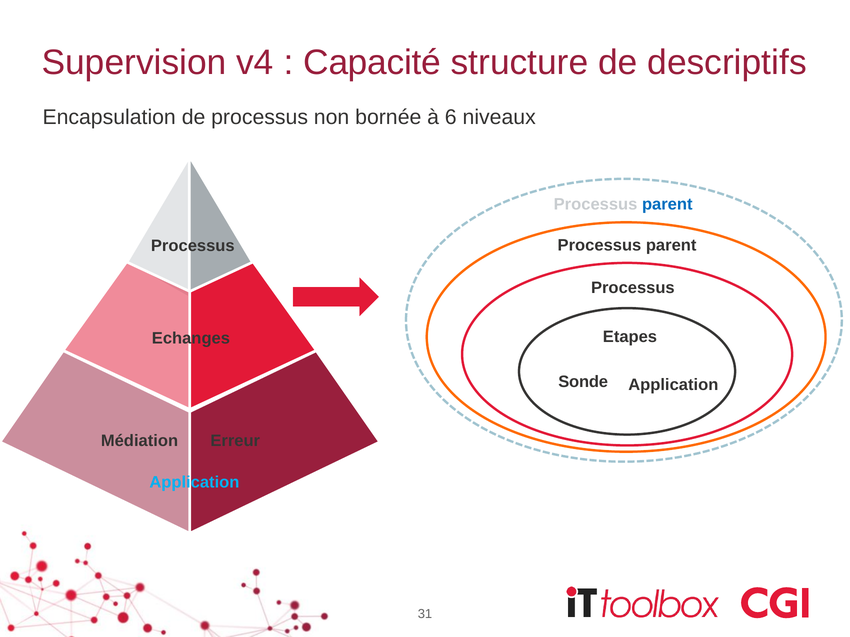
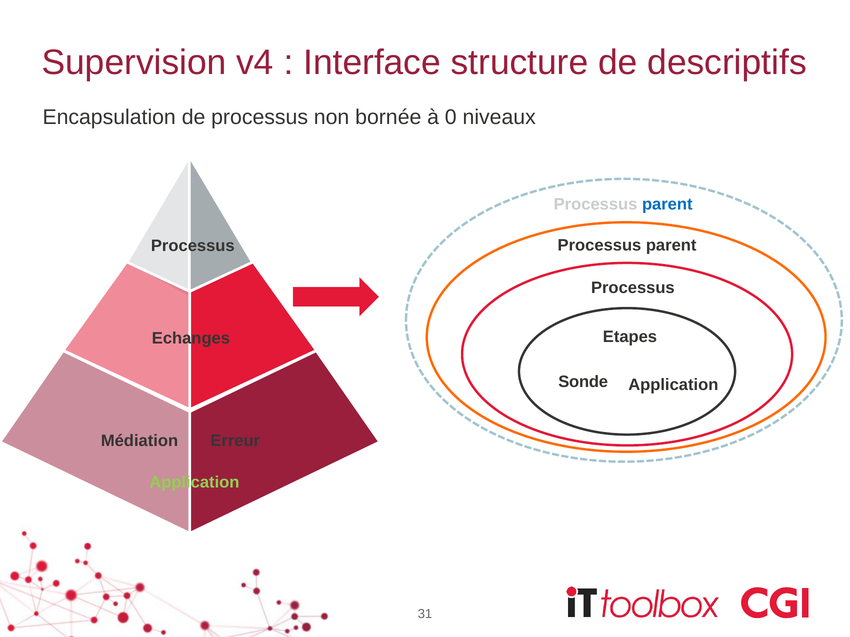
Capacité: Capacité -> Interface
6: 6 -> 0
Application at (194, 483) colour: light blue -> light green
